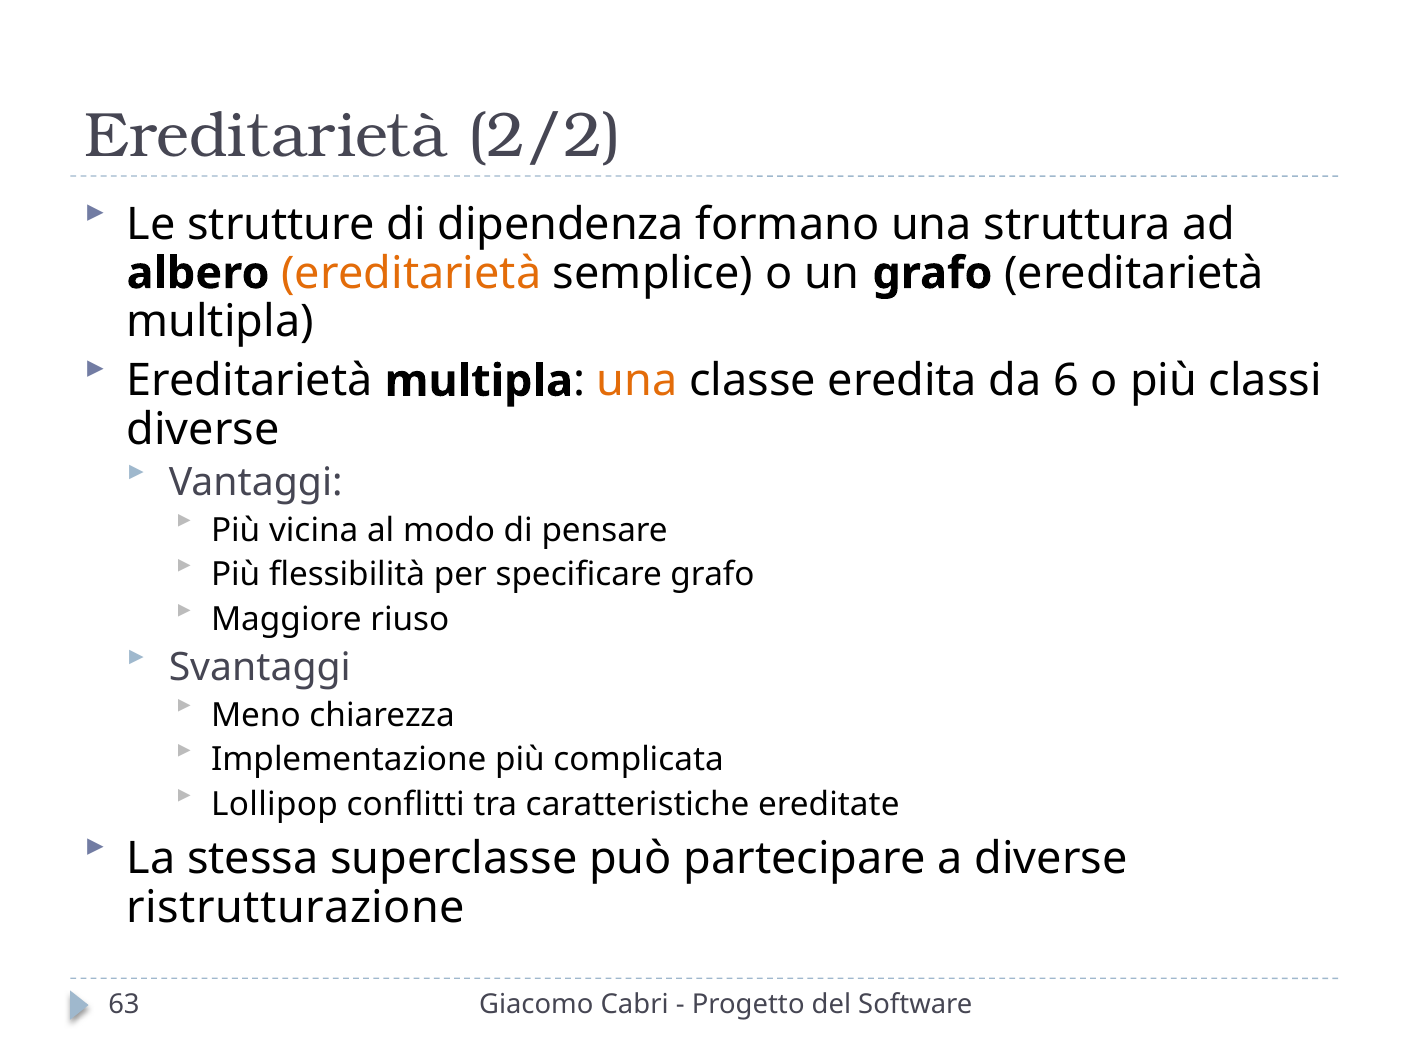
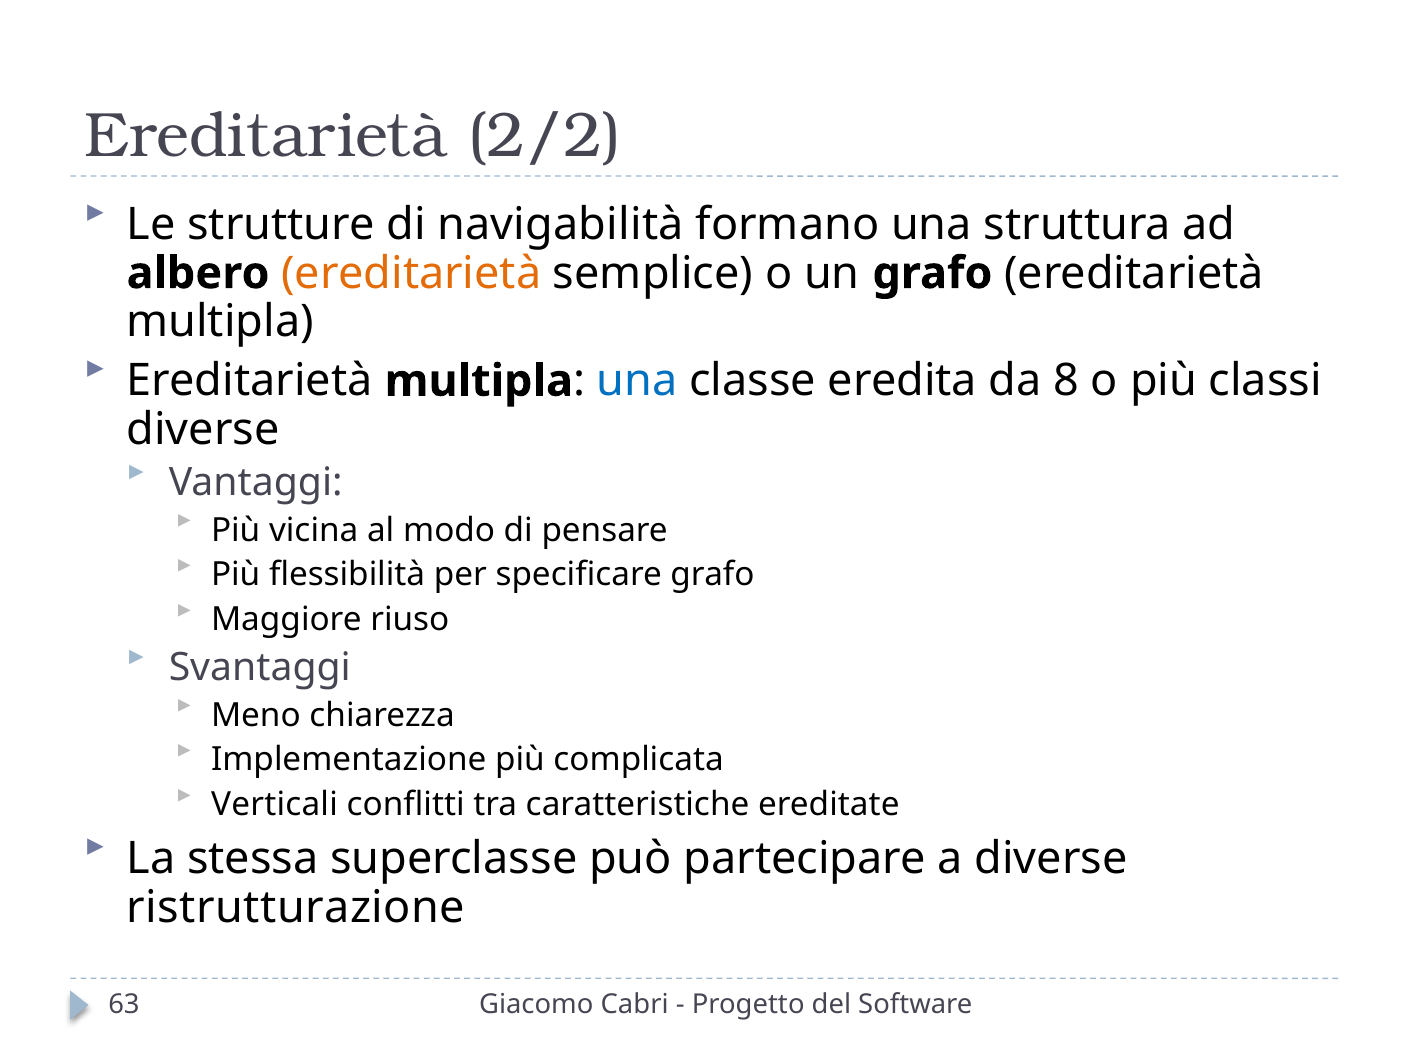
dipendenza: dipendenza -> navigabilità
una at (637, 381) colour: orange -> blue
6: 6 -> 8
Lollipop: Lollipop -> Verticali
